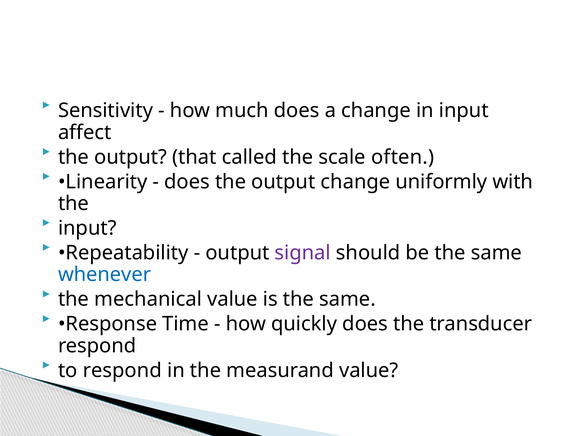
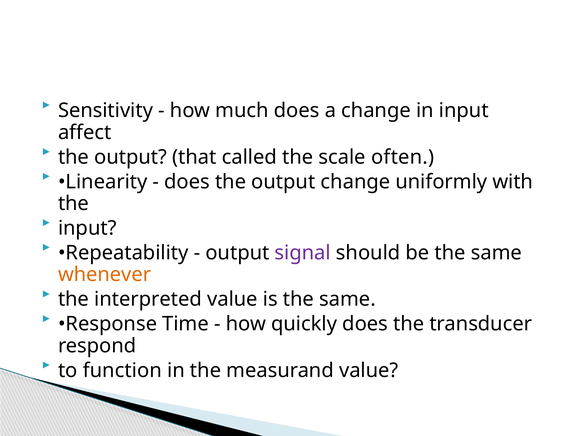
whenever colour: blue -> orange
mechanical: mechanical -> interpreted
to respond: respond -> function
